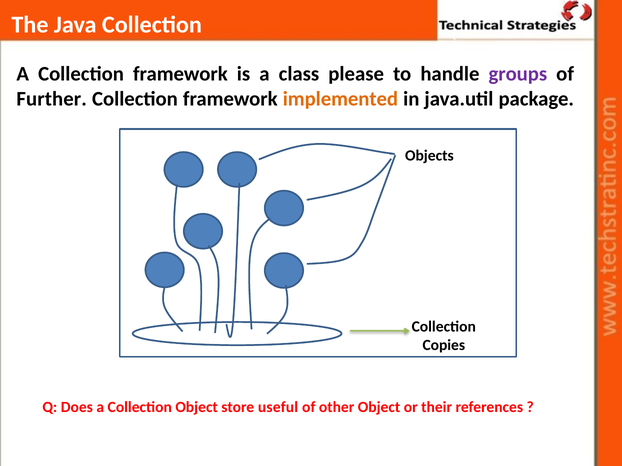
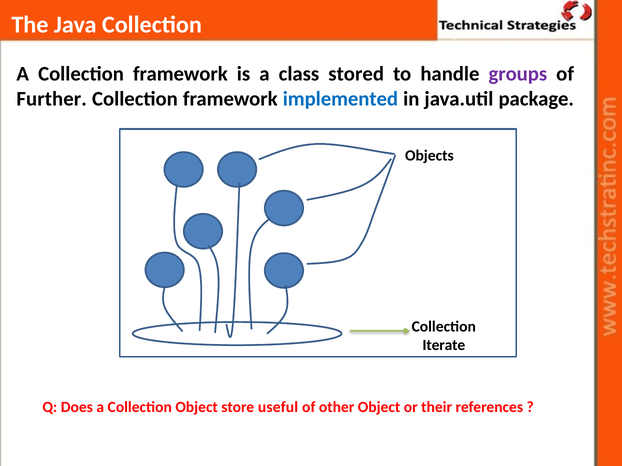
please: please -> stored
implemented colour: orange -> blue
Copies: Copies -> Iterate
